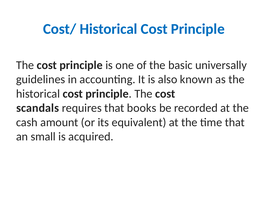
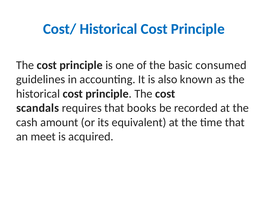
universally: universally -> consumed
small: small -> meet
